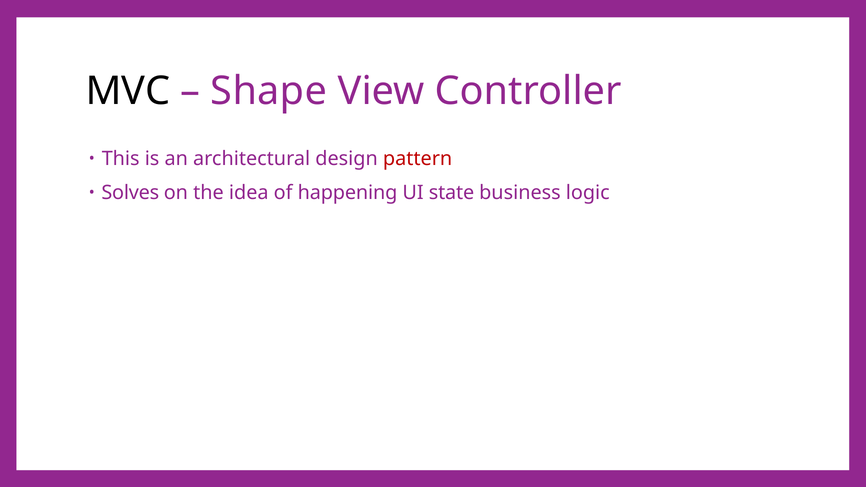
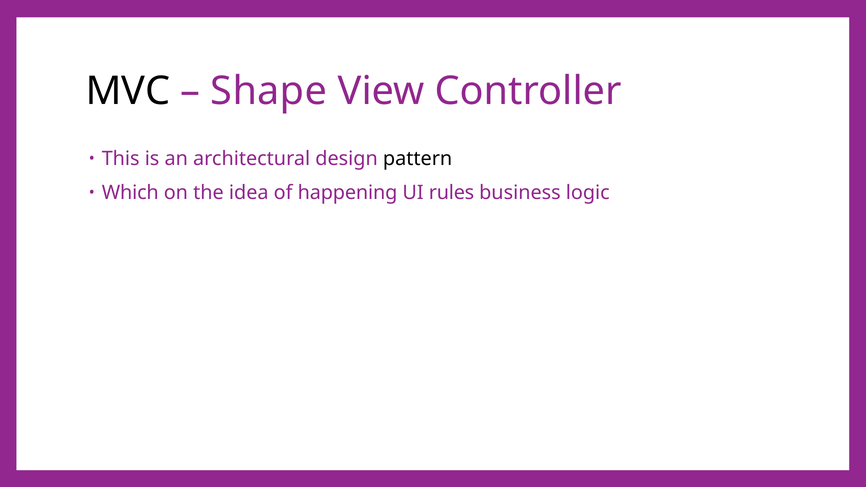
pattern colour: red -> black
Solves: Solves -> Which
state: state -> rules
